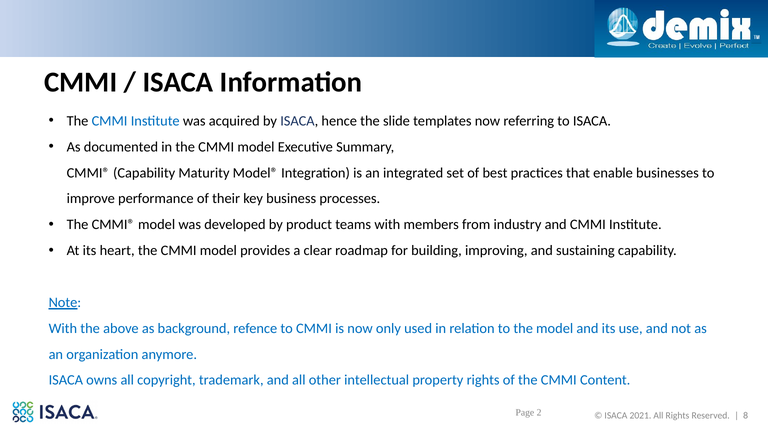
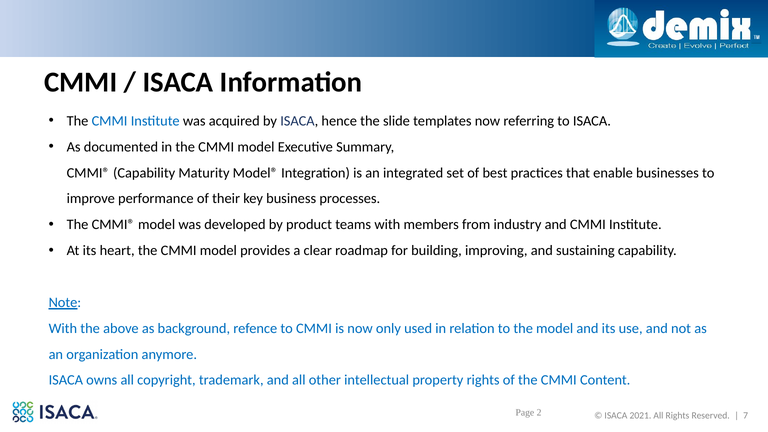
8: 8 -> 7
